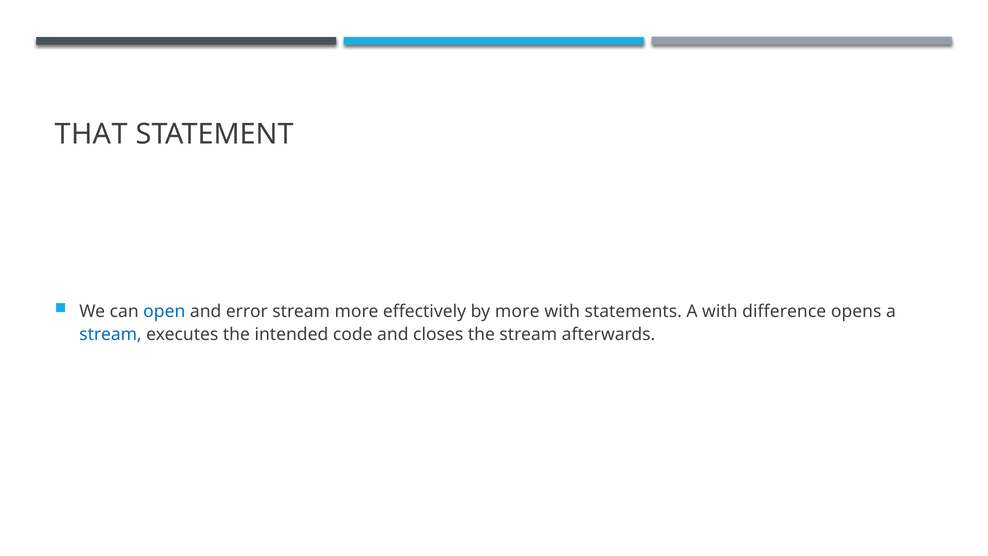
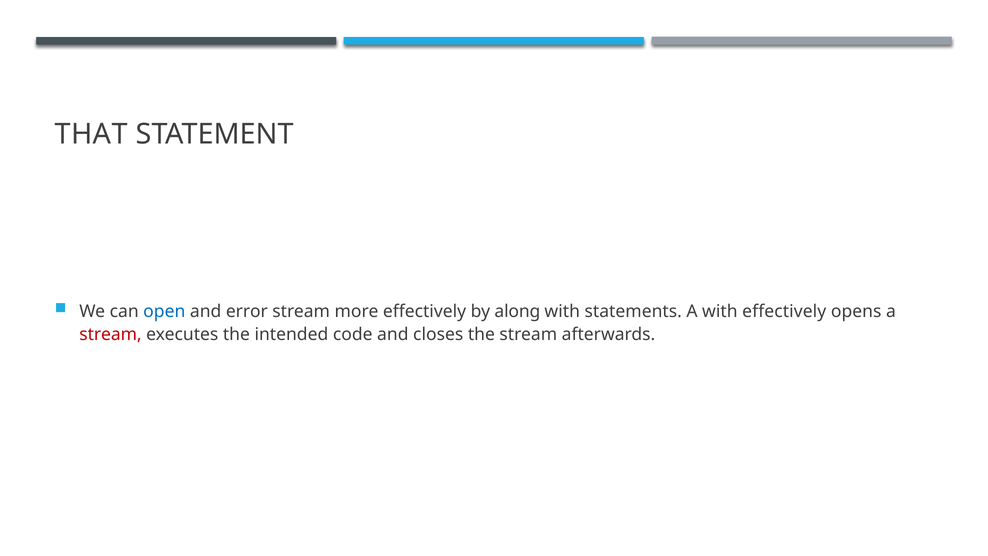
by more: more -> along
with difference: difference -> effectively
stream at (110, 334) colour: blue -> red
